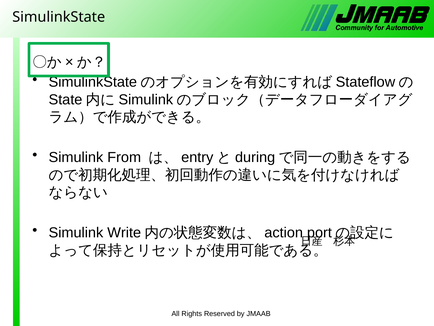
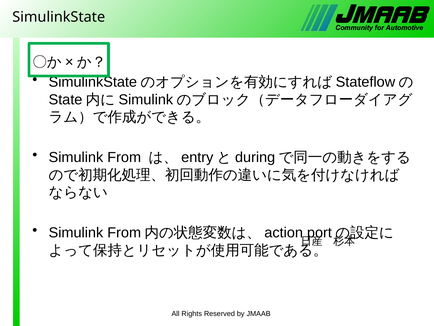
Write at (124, 233): Write -> From
